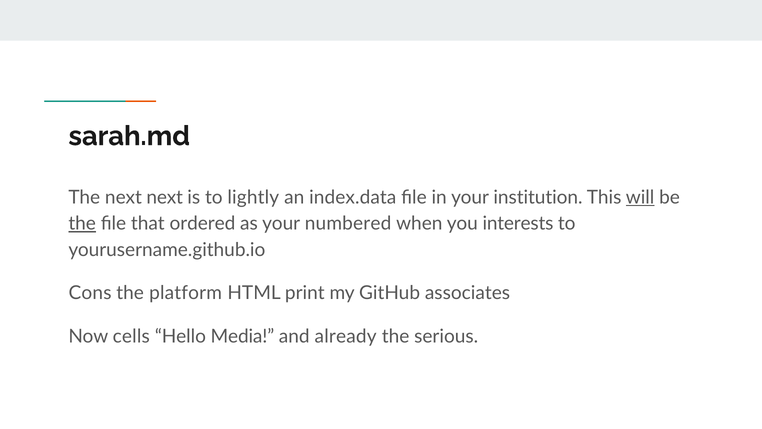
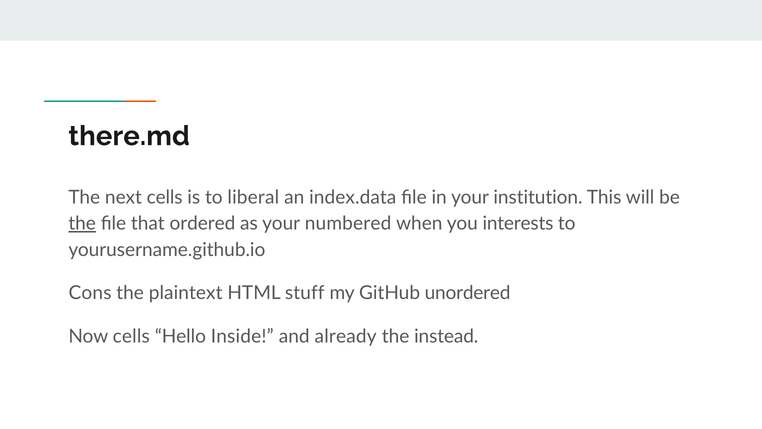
sarah.md: sarah.md -> there.md
next next: next -> cells
lightly: lightly -> liberal
will underline: present -> none
platform: platform -> plaintext
print: print -> stuff
associates: associates -> unordered
Media: Media -> Inside
serious: serious -> instead
